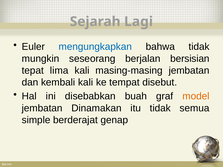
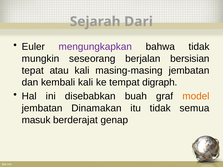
Lagi: Lagi -> Dari
mengungkapkan colour: blue -> purple
lima: lima -> atau
disebut: disebut -> digraph
simple: simple -> masuk
